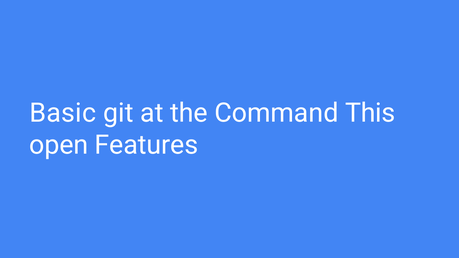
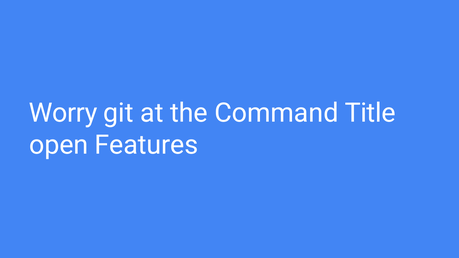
Basic: Basic -> Worry
This: This -> Title
